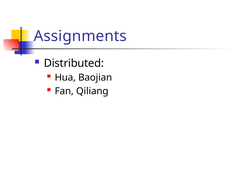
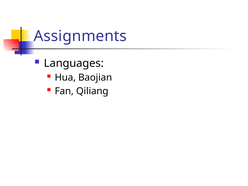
Distributed: Distributed -> Languages
